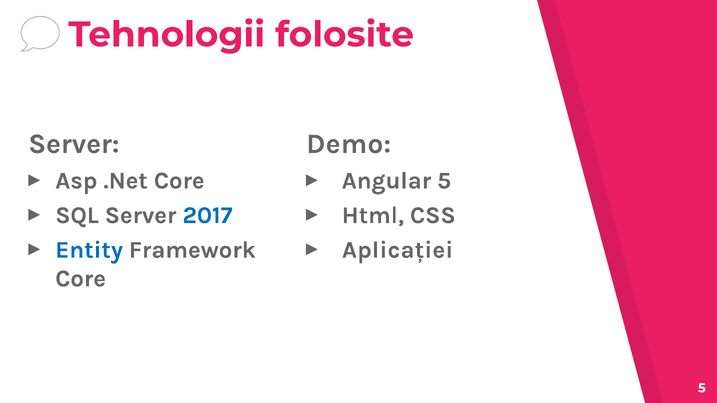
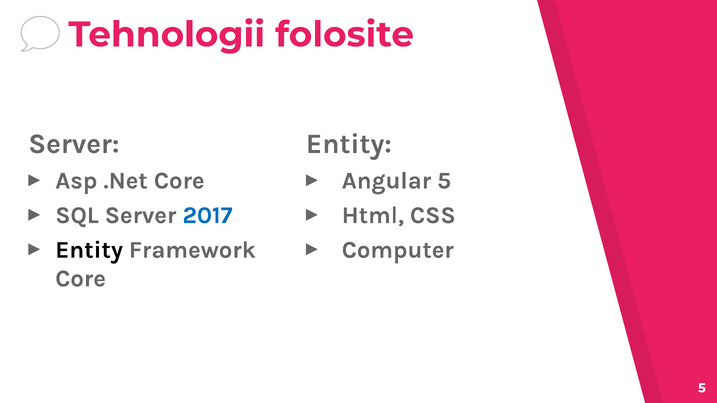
Demo at (349, 144): Demo -> Entity
Entity at (89, 250) colour: blue -> black
Aplicației: Aplicației -> Computer
